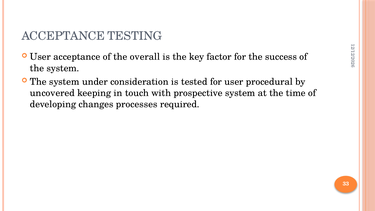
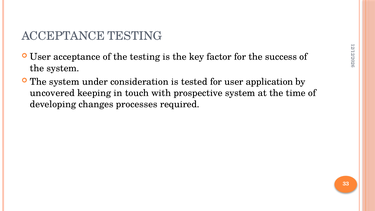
the overall: overall -> testing
procedural: procedural -> application
